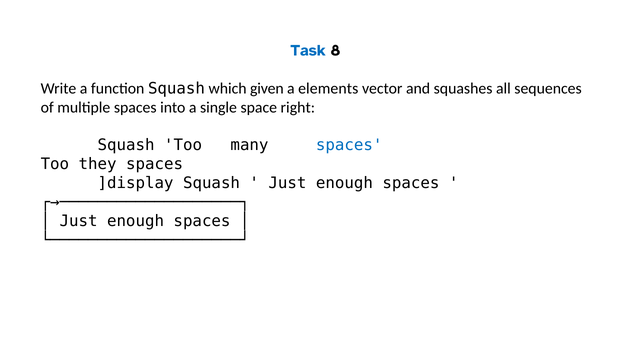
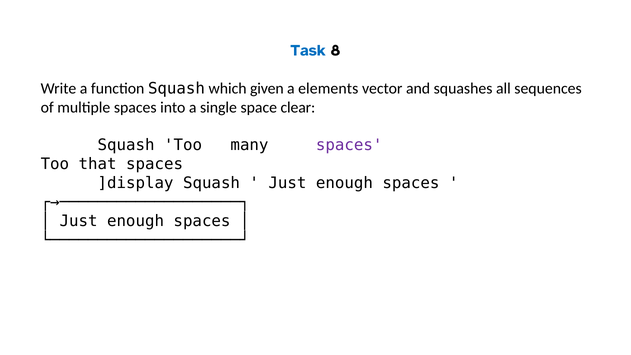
right: right -> clear
spaces at (349, 145) colour: blue -> purple
they: they -> that
